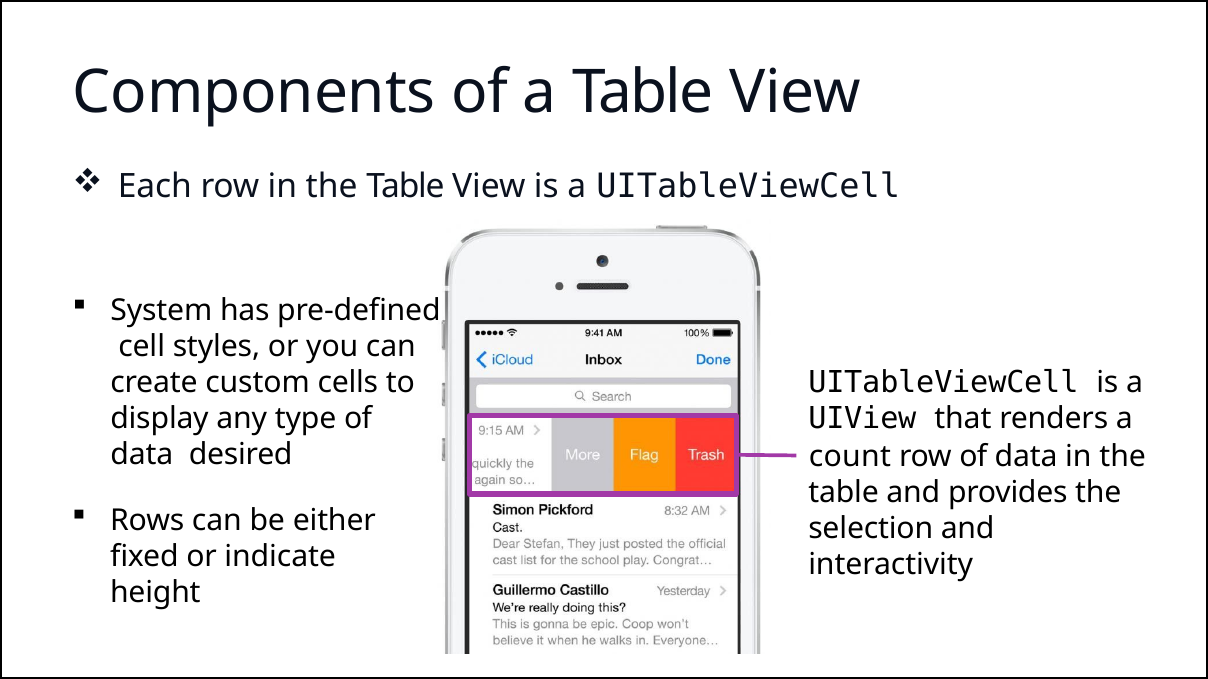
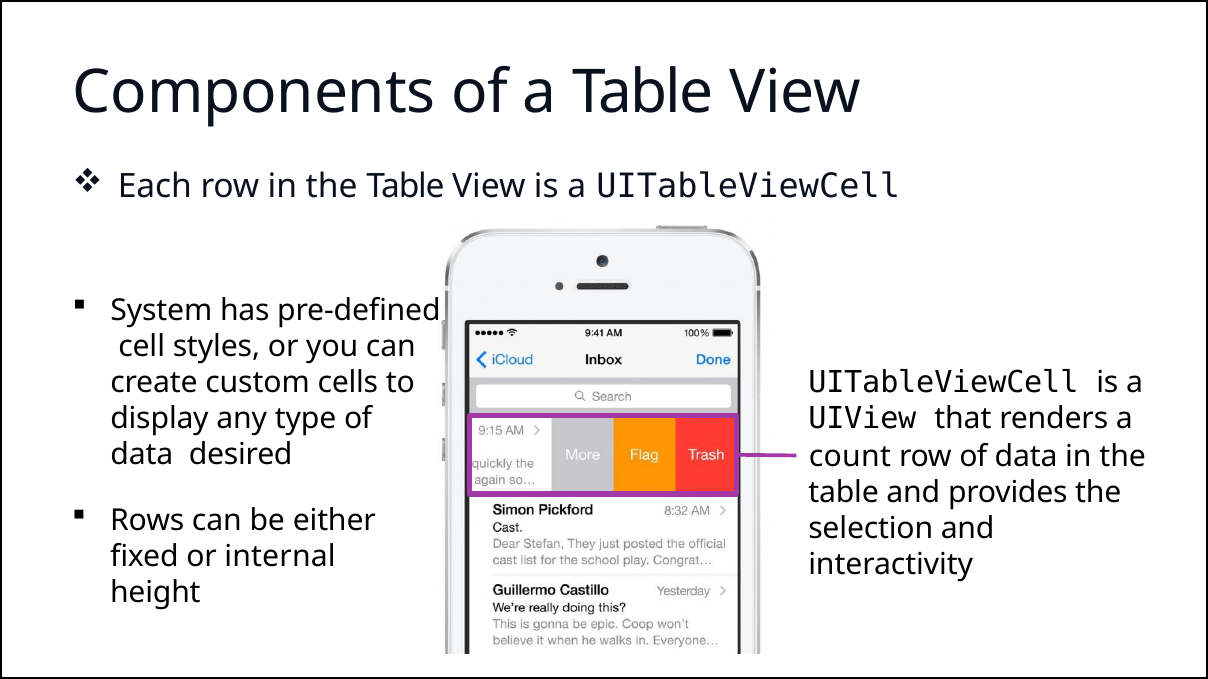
indicate: indicate -> internal
